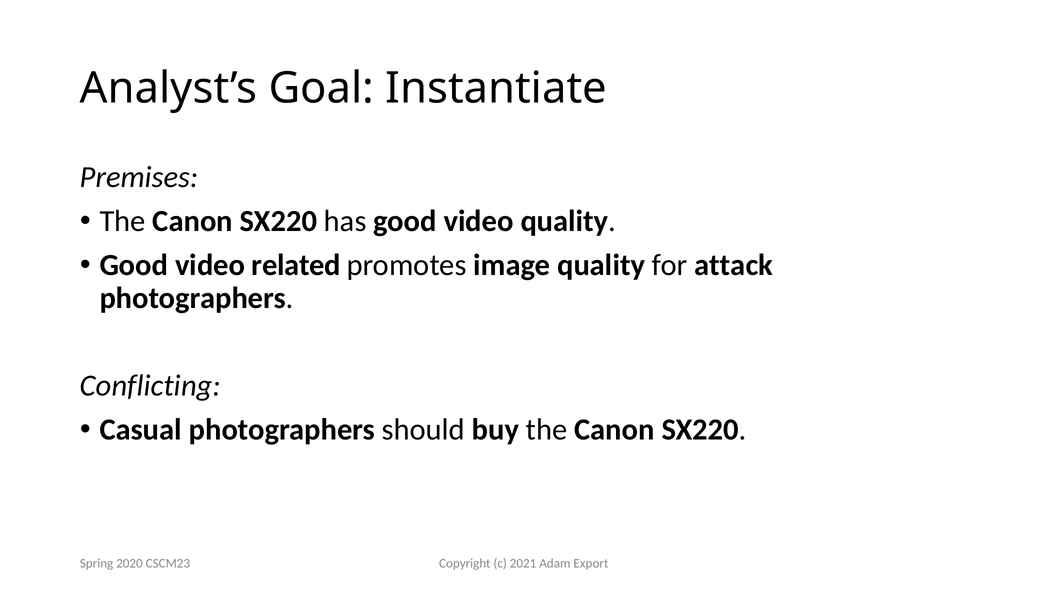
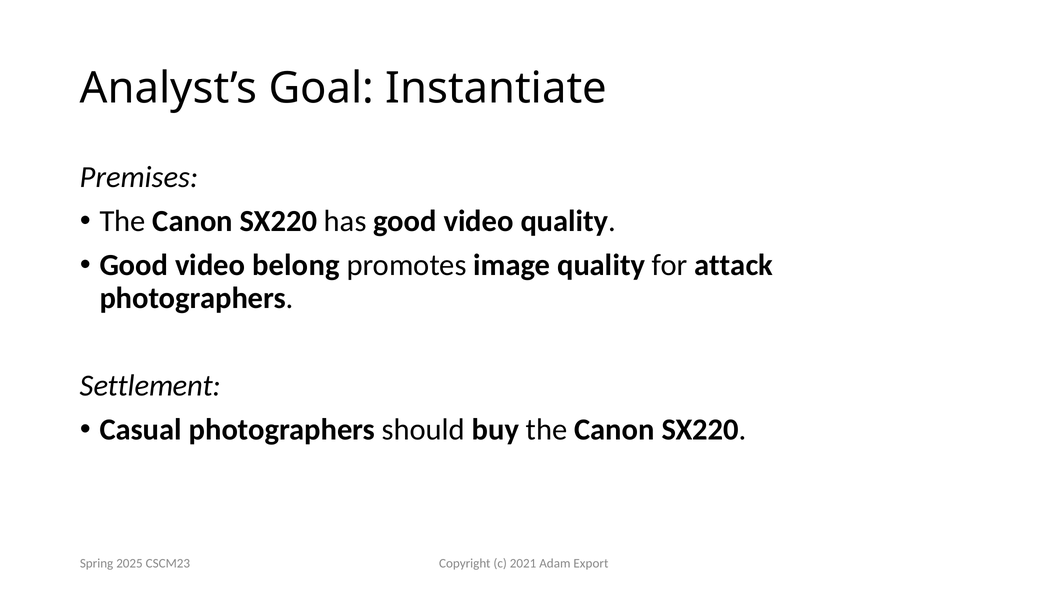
related: related -> belong
Conflicting: Conflicting -> Settlement
2020: 2020 -> 2025
